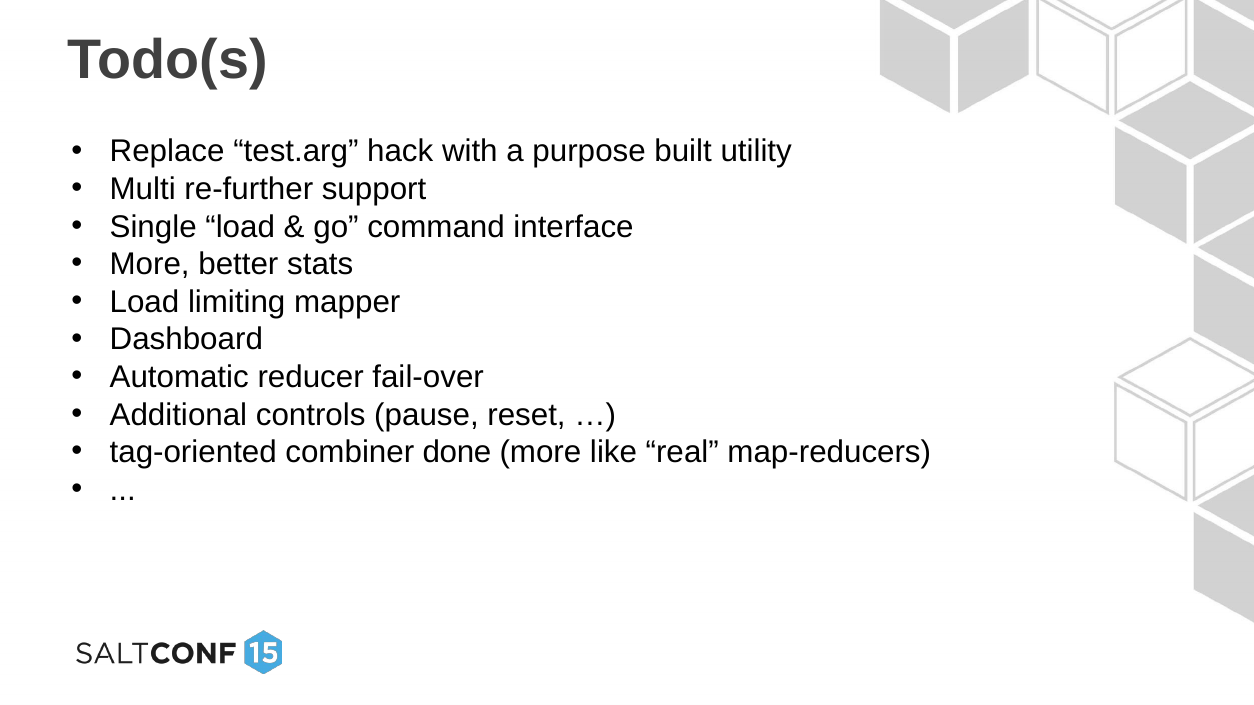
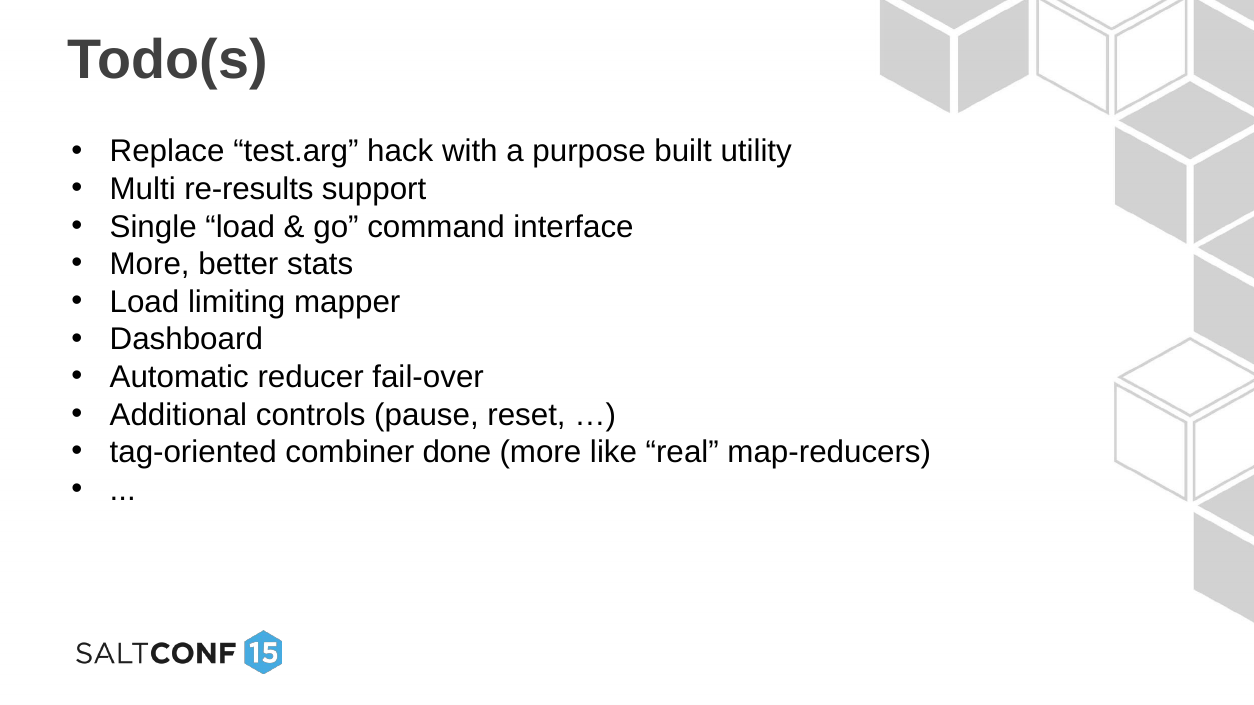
re-further: re-further -> re-results
